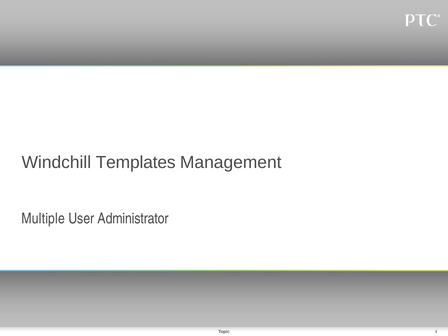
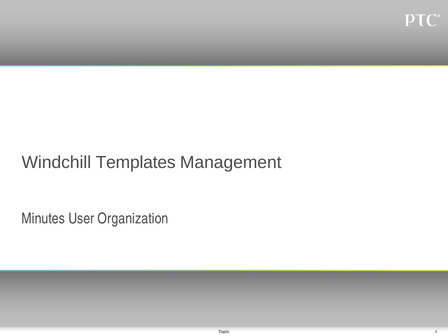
Multiple: Multiple -> Minutes
Administrator: Administrator -> Organization
